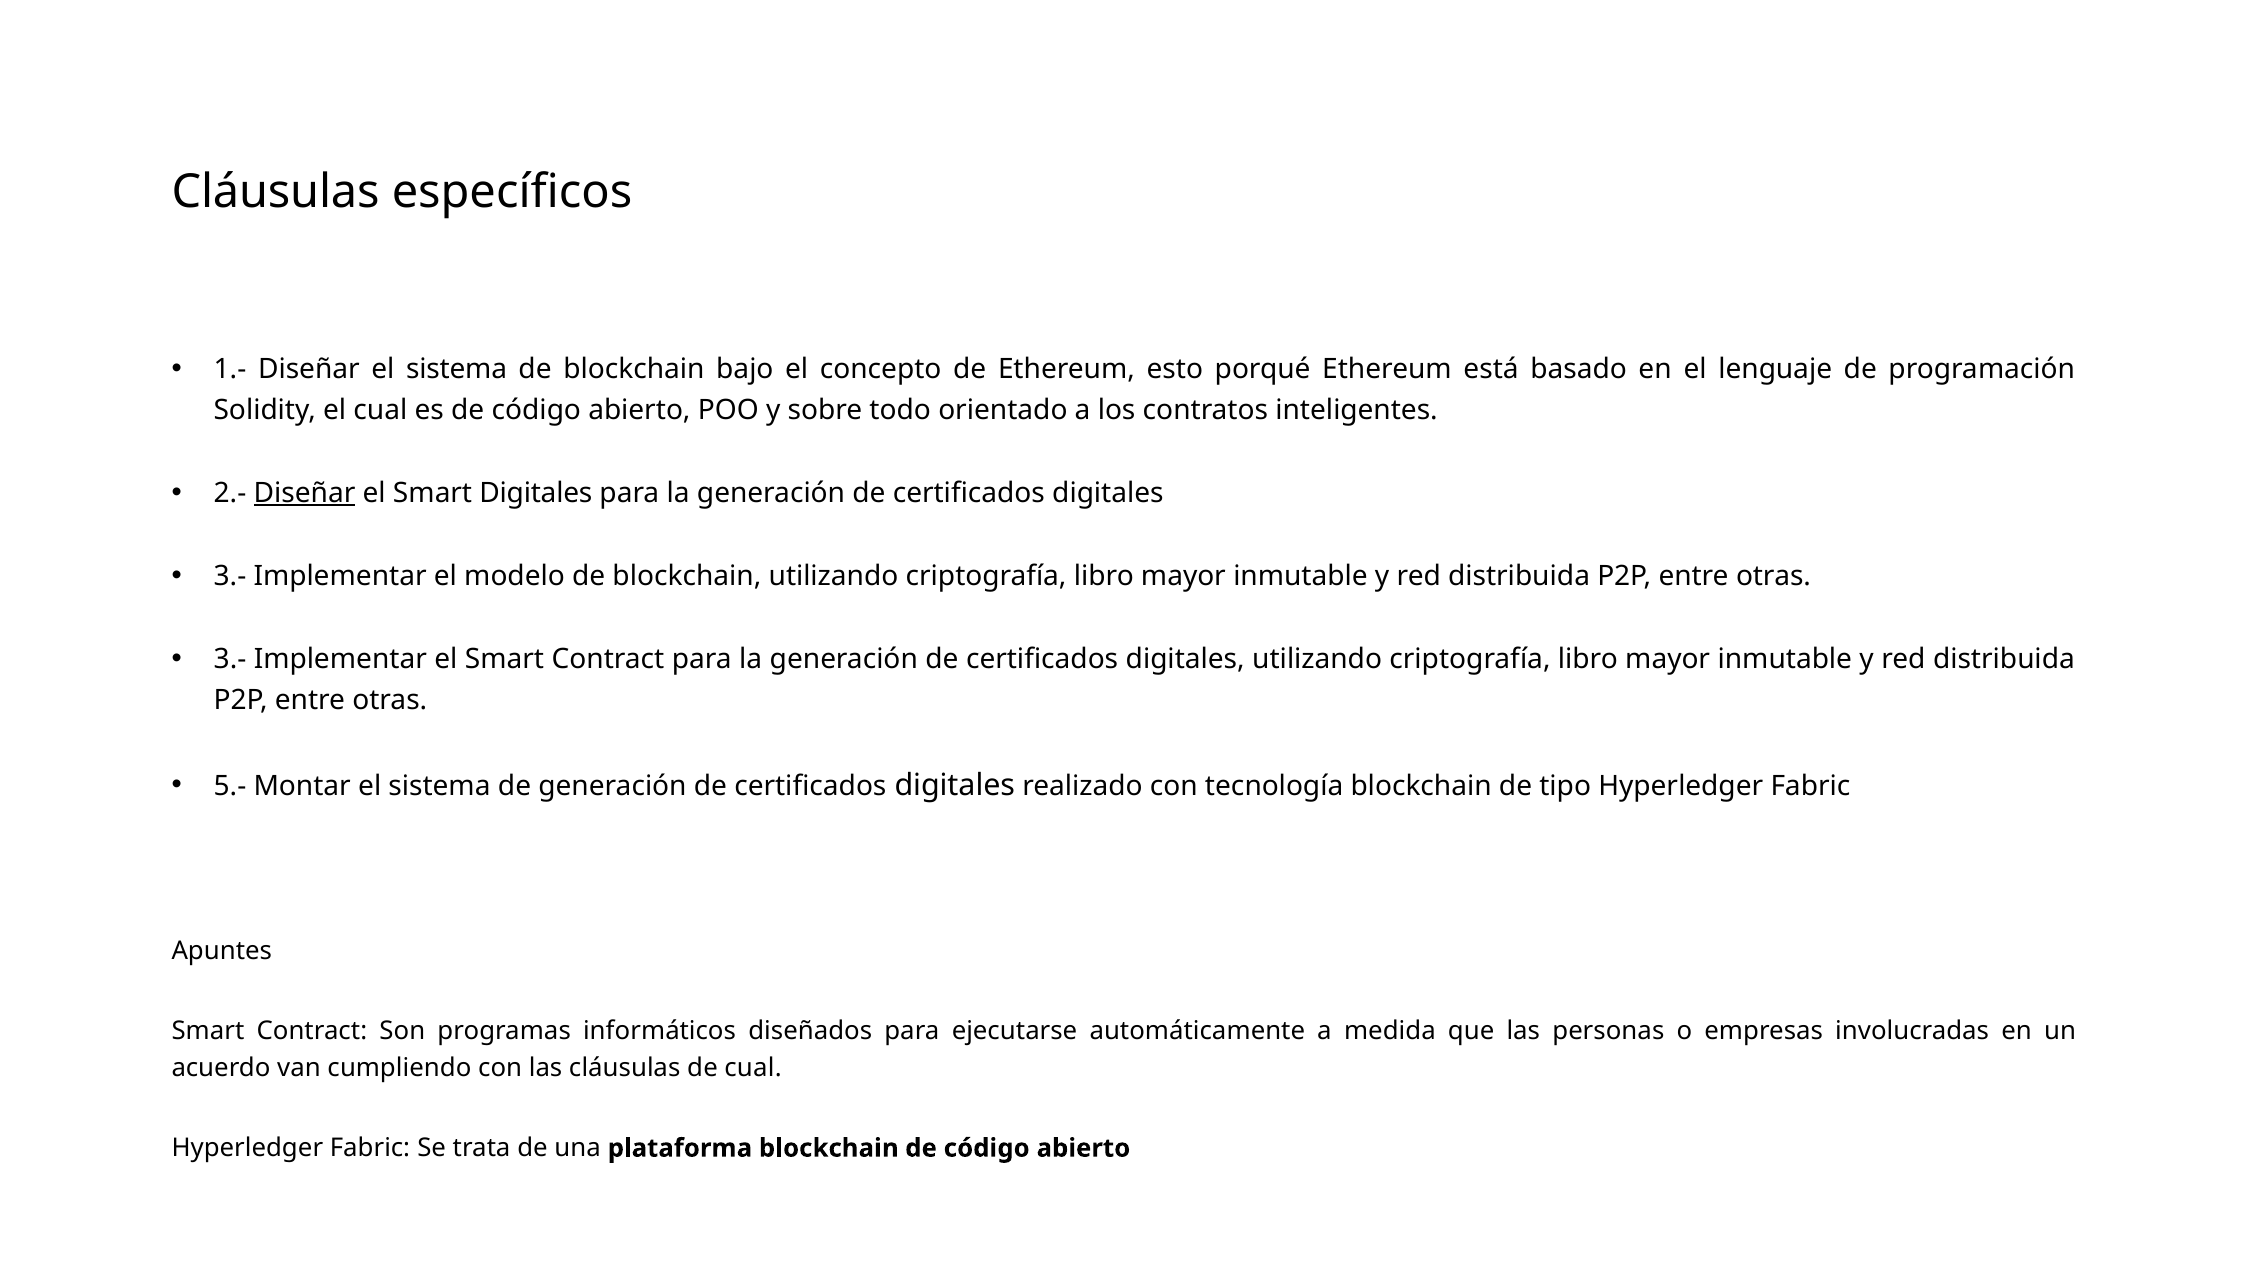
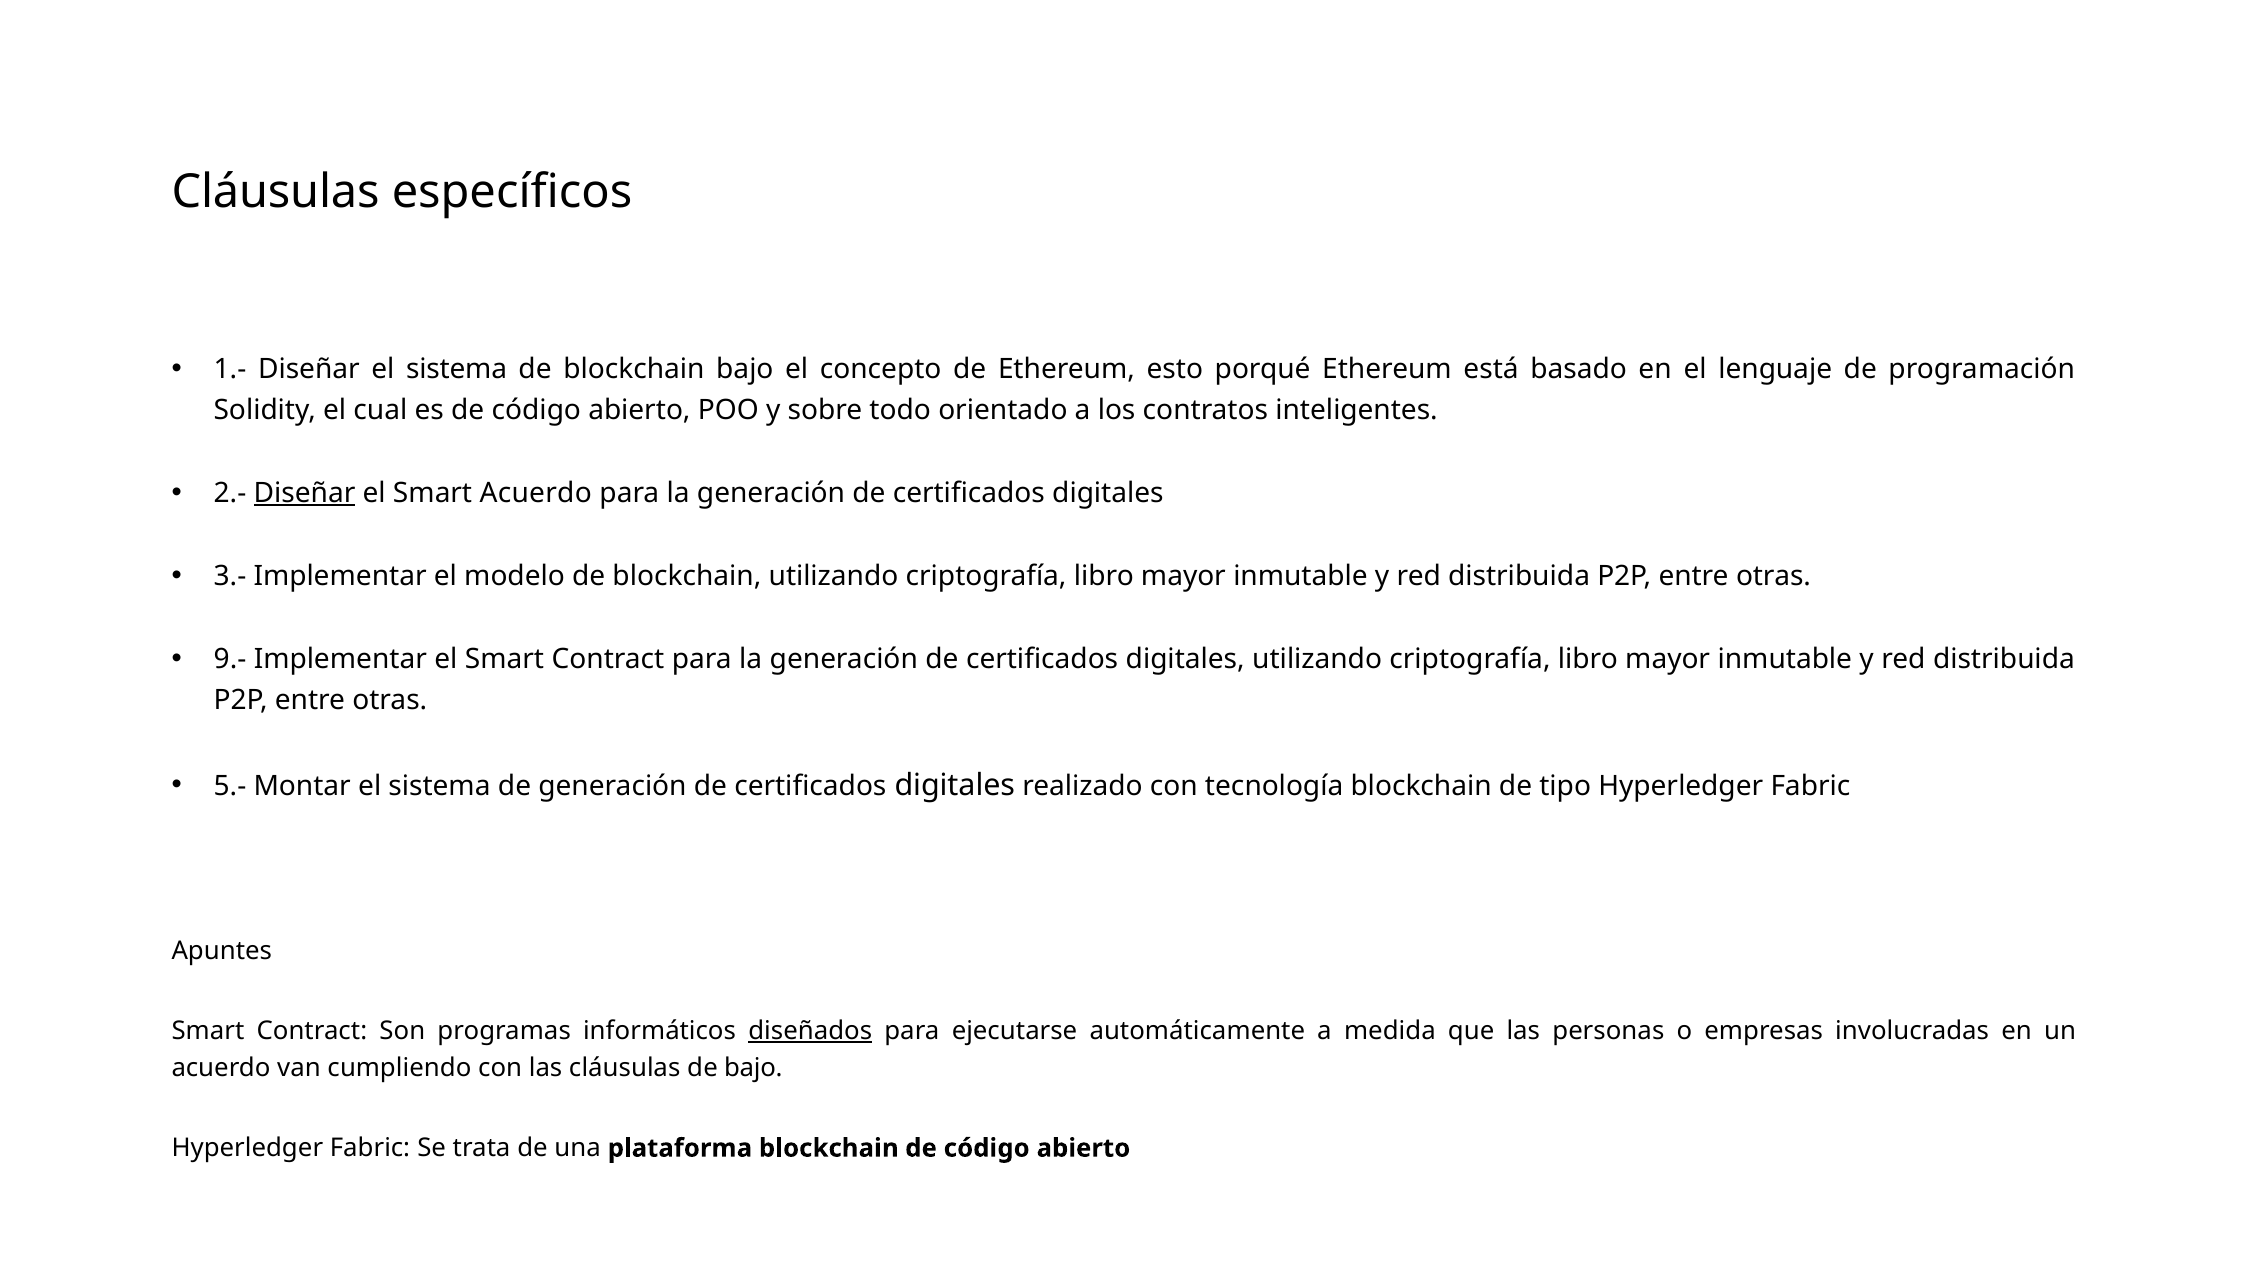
Smart Digitales: Digitales -> Acuerdo
3.- at (230, 659): 3.- -> 9.-
diseñados underline: none -> present
de cual: cual -> bajo
